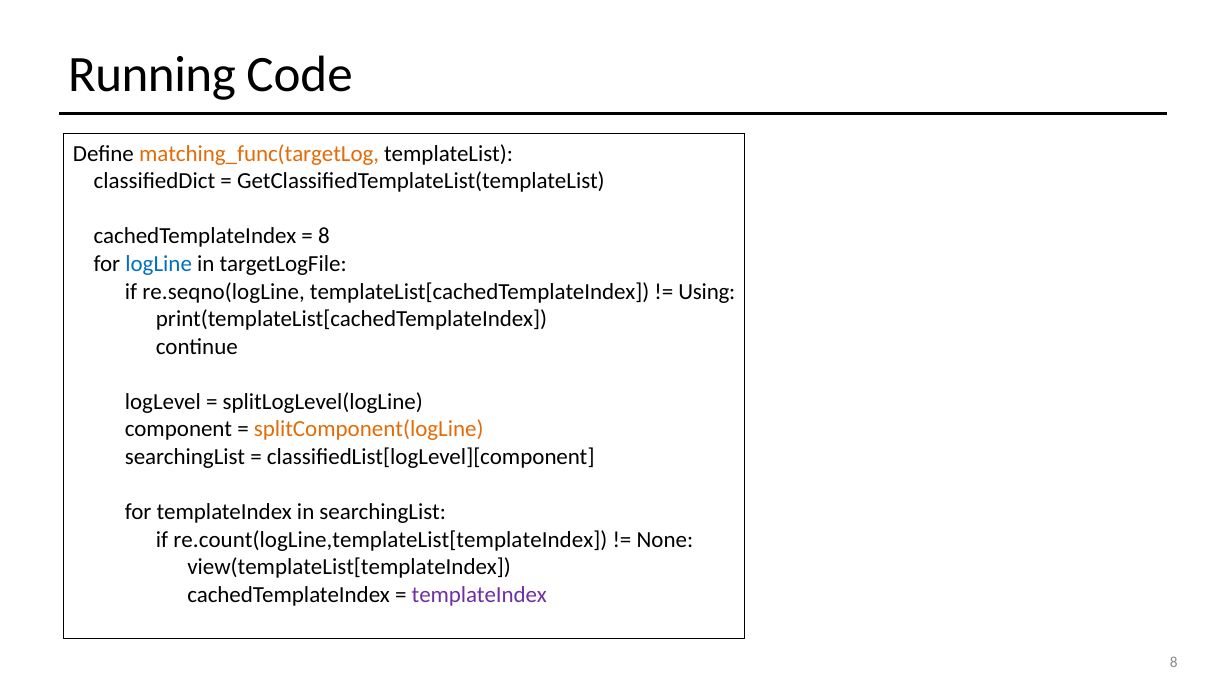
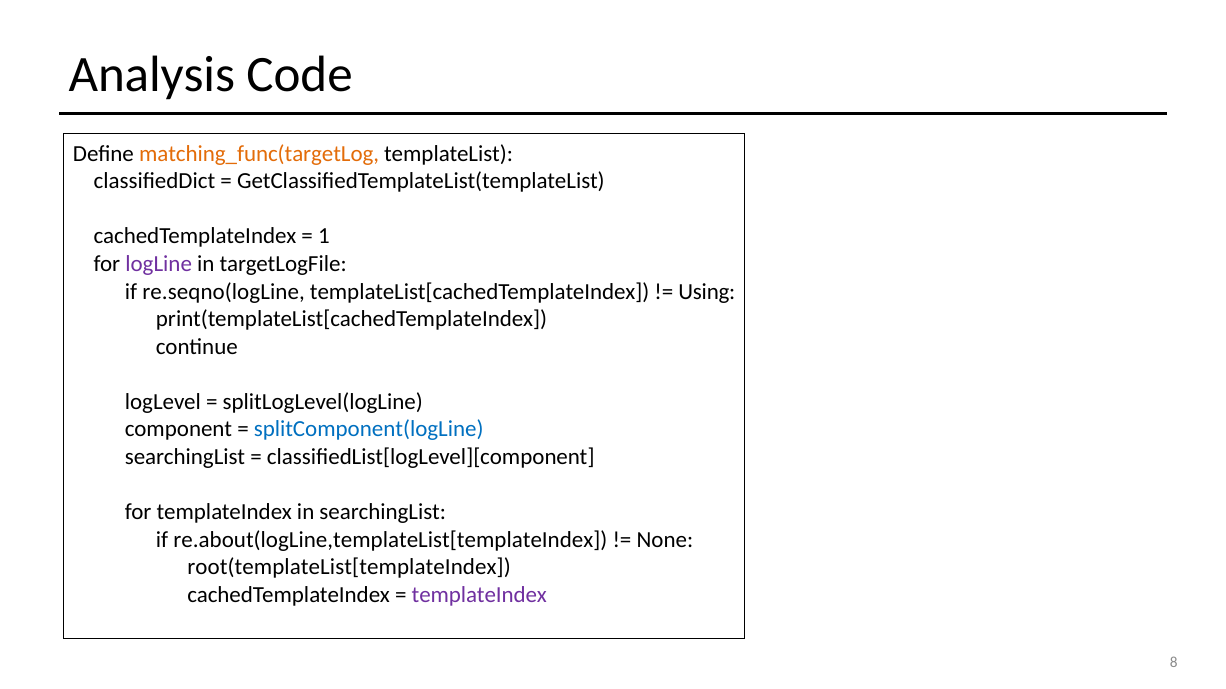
Running: Running -> Analysis
8 at (324, 237): 8 -> 1
logLine colour: blue -> purple
splitComponent(logLine colour: orange -> blue
re.count(logLine,templateList[templateIndex: re.count(logLine,templateList[templateIndex -> re.about(logLine,templateList[templateIndex
view(templateList[templateIndex: view(templateList[templateIndex -> root(templateList[templateIndex
